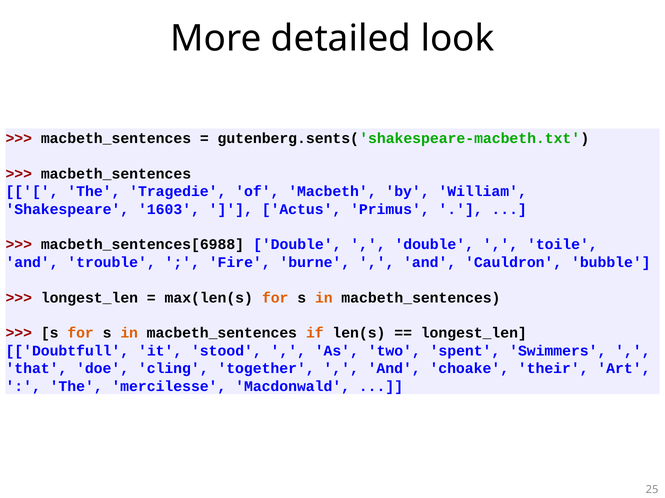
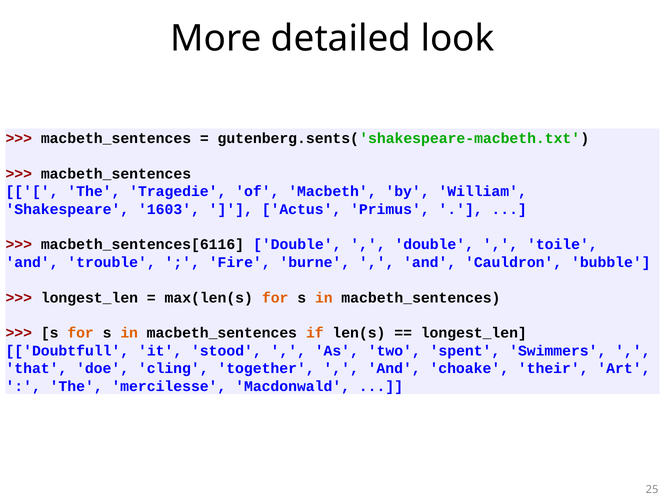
macbeth_sentences[6988: macbeth_sentences[6988 -> macbeth_sentences[6116
